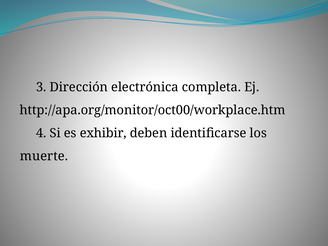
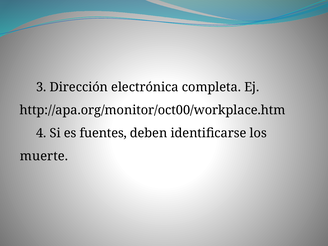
exhibir: exhibir -> fuentes
